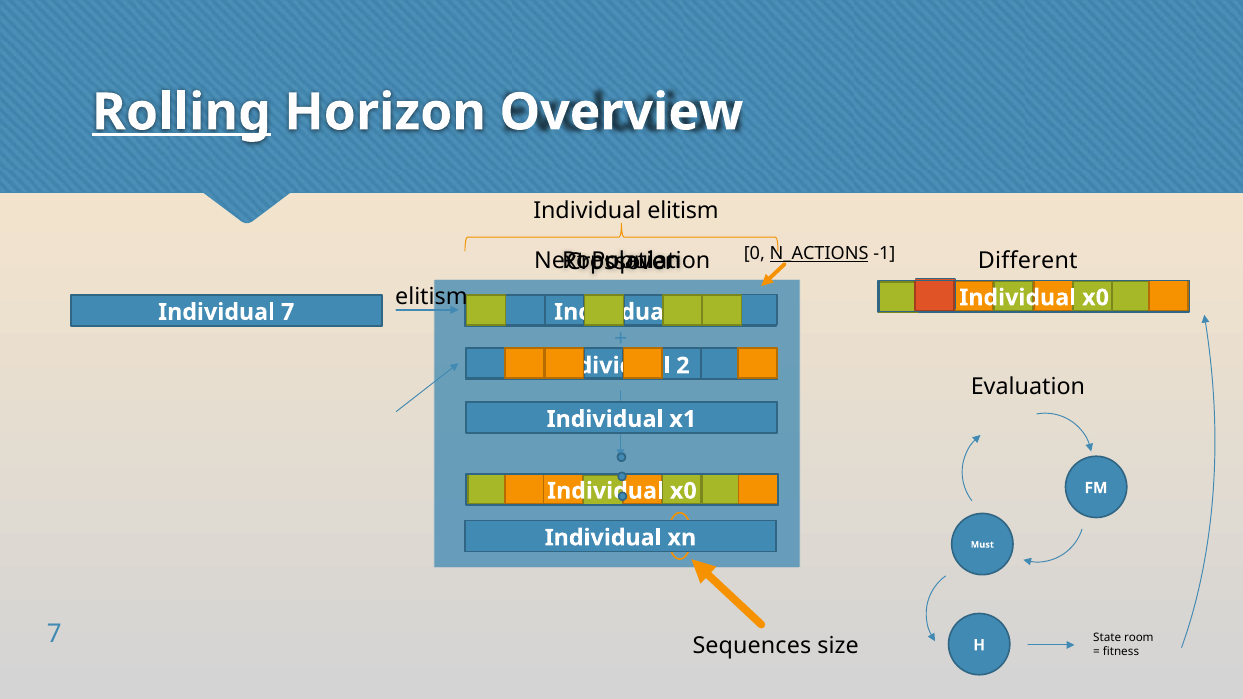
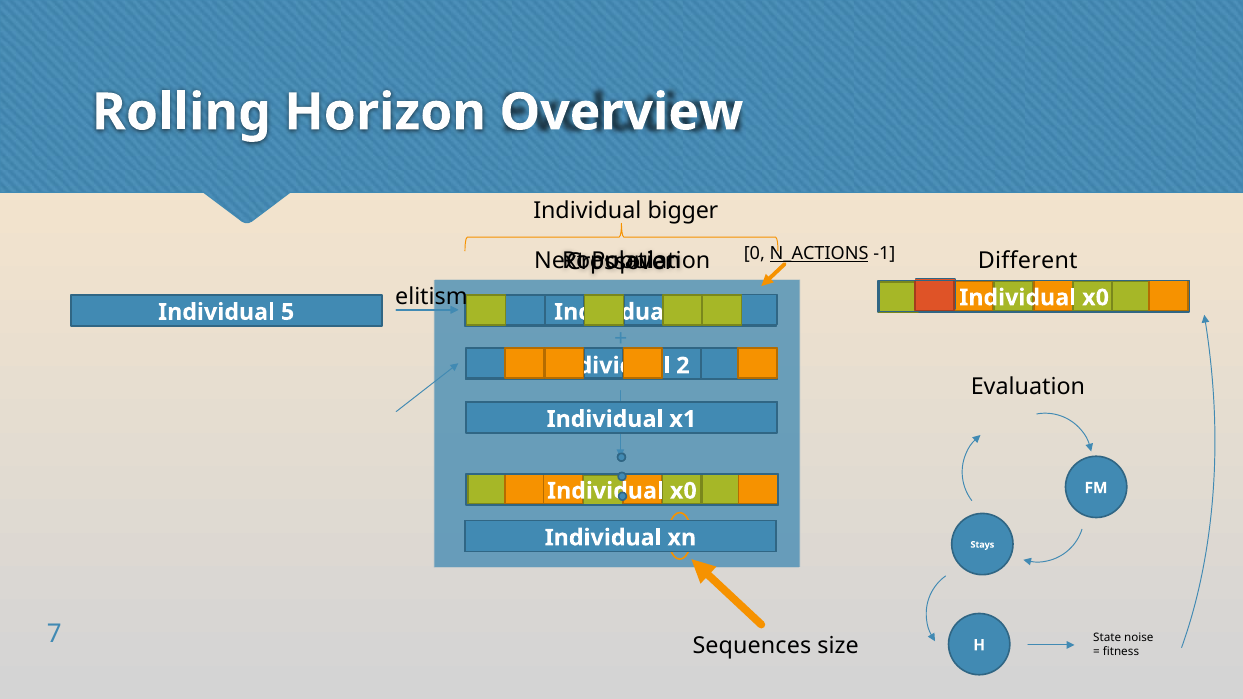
Rolling underline: present -> none
Individual elitism: elitism -> bigger
Individual 7: 7 -> 5
Must: Must -> Stays
room: room -> noise
